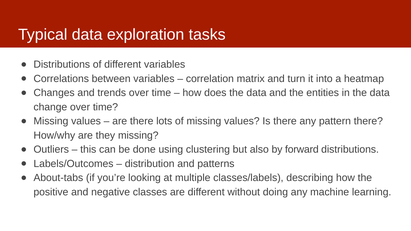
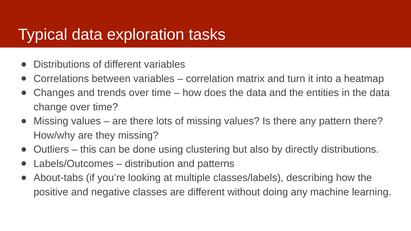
forward: forward -> directly
